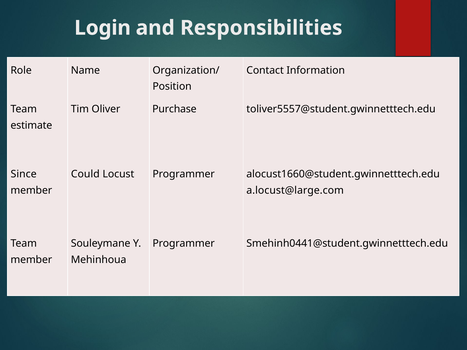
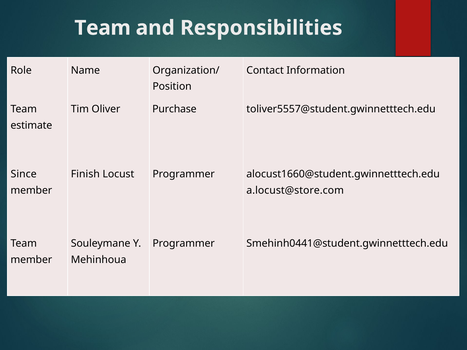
Login at (103, 28): Login -> Team
Could: Could -> Finish
a.locust@large.com: a.locust@large.com -> a.locust@store.com
